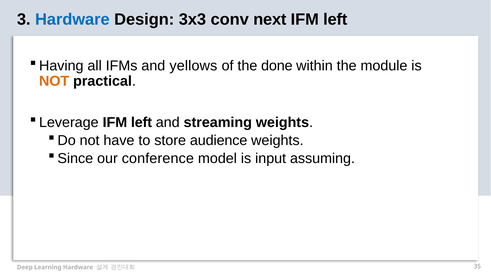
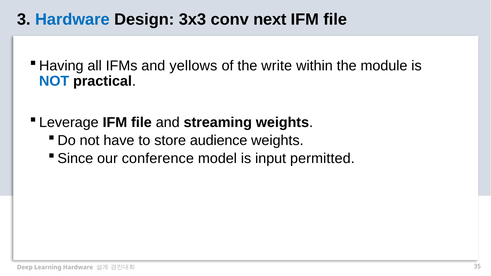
left at (335, 19): left -> file
done: done -> write
NOT at (54, 81) colour: orange -> blue
left at (142, 122): left -> file
assuming: assuming -> permitted
